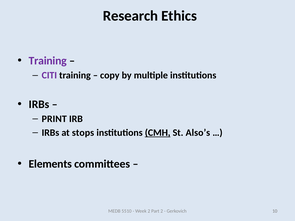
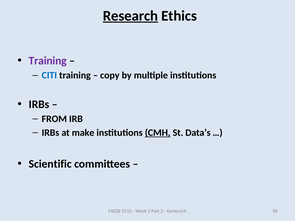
Research underline: none -> present
CITI colour: purple -> blue
PRINT: PRINT -> FROM
stops: stops -> make
Also’s: Also’s -> Data’s
Elements: Elements -> Scientific
